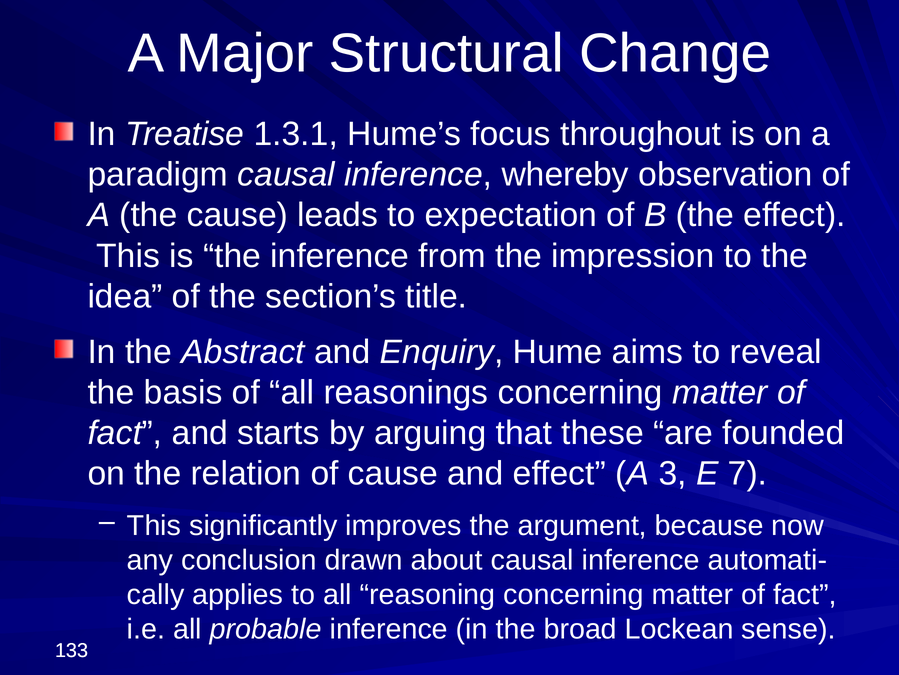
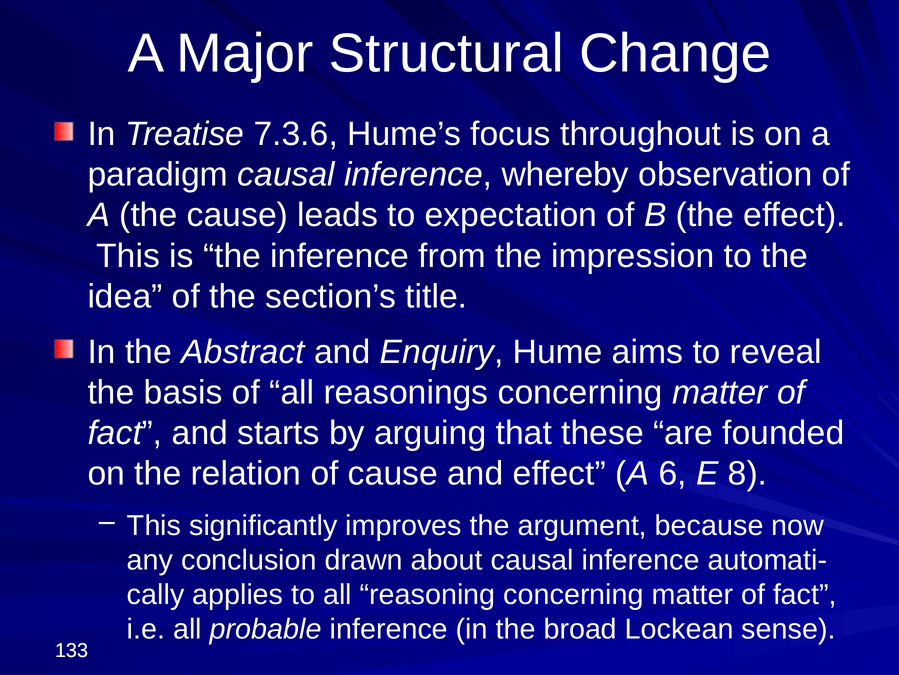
1.3.1: 1.3.1 -> 7.3.6
3: 3 -> 6
7: 7 -> 8
